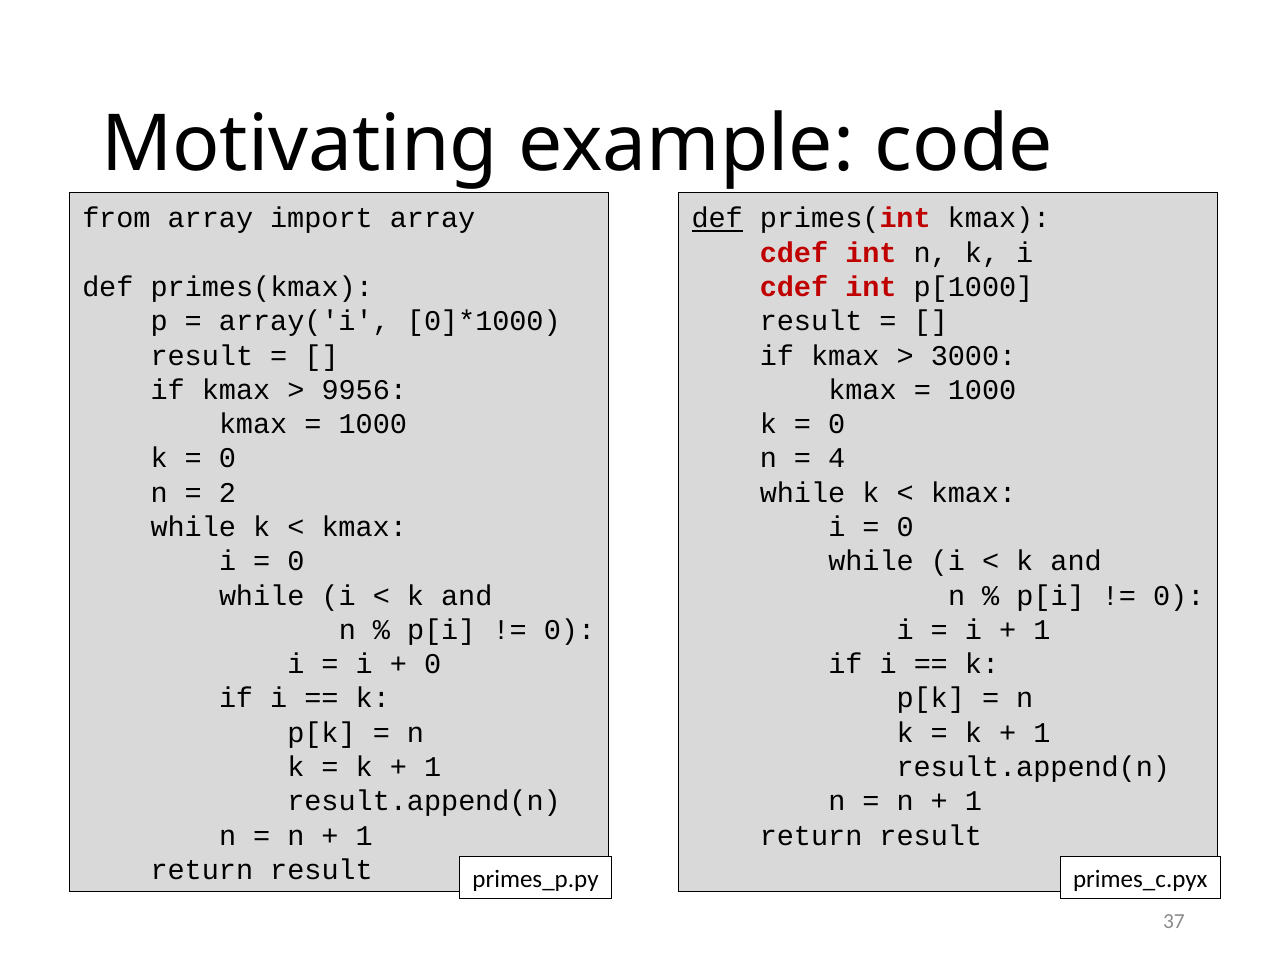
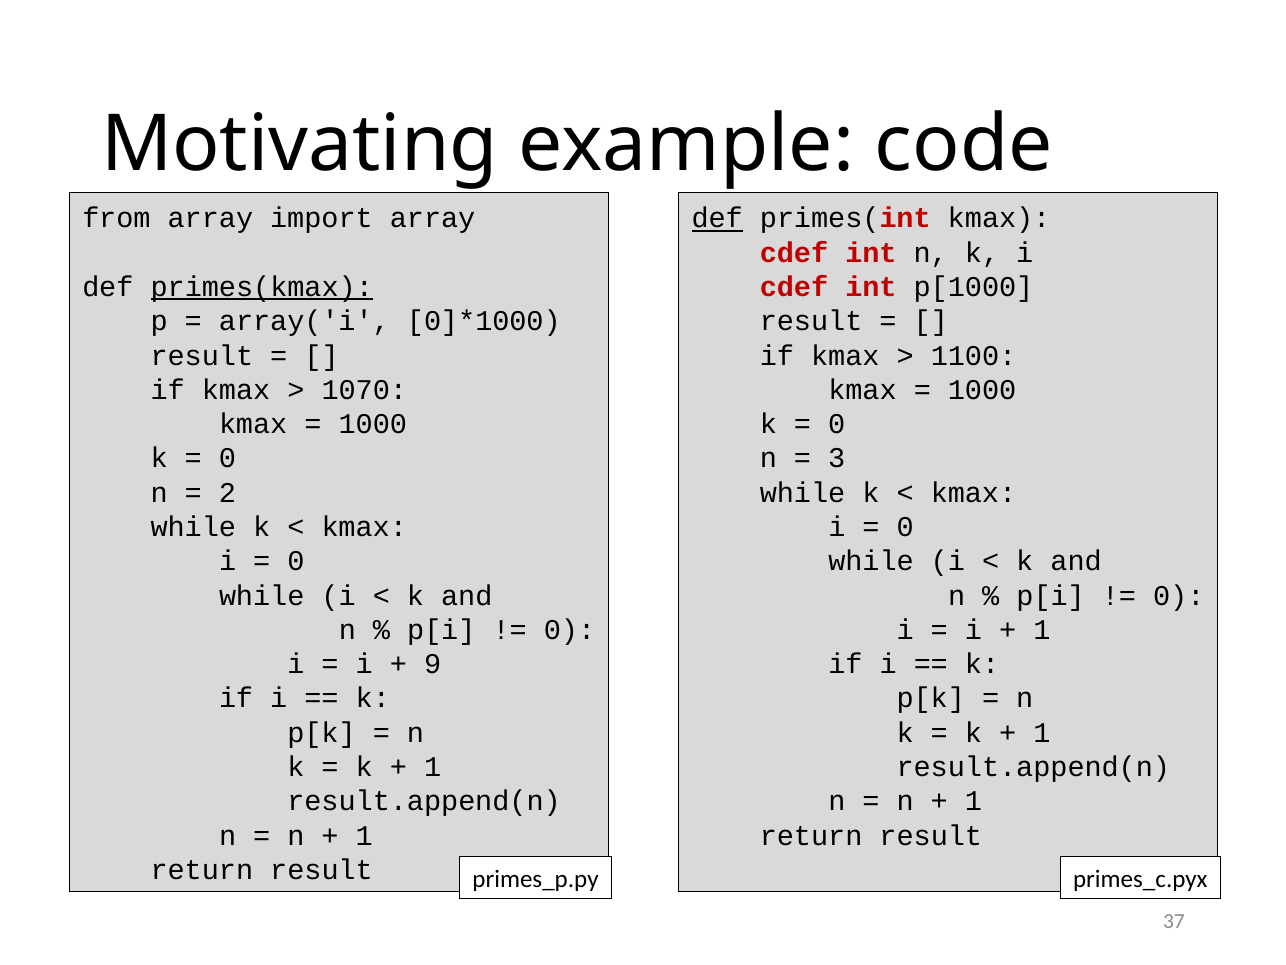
primes(kmax underline: none -> present
3000: 3000 -> 1100
9956: 9956 -> 1070
4: 4 -> 3
0 at (433, 664): 0 -> 9
